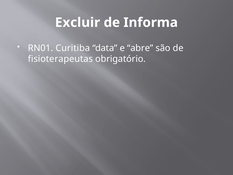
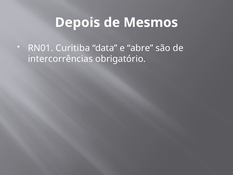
Excluir: Excluir -> Depois
Informa: Informa -> Mesmos
fisioterapeutas: fisioterapeutas -> intercorrências
